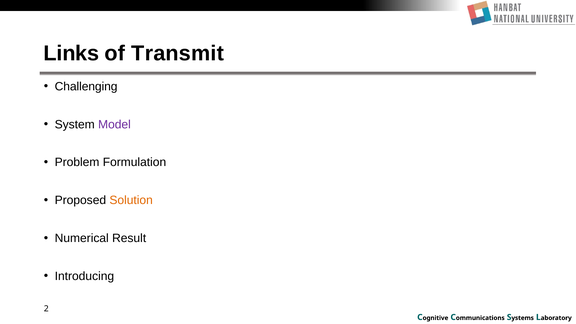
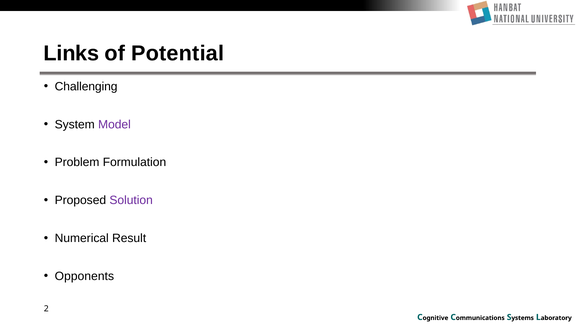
Transmit: Transmit -> Potential
Solution colour: orange -> purple
Introducing: Introducing -> Opponents
